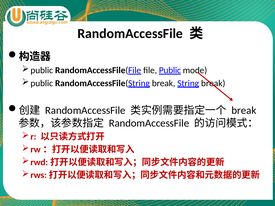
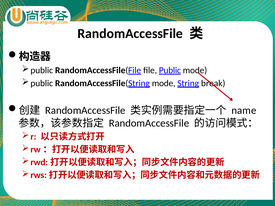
RandomAccessFile(String break: break -> mode
break at (244, 110): break -> name
